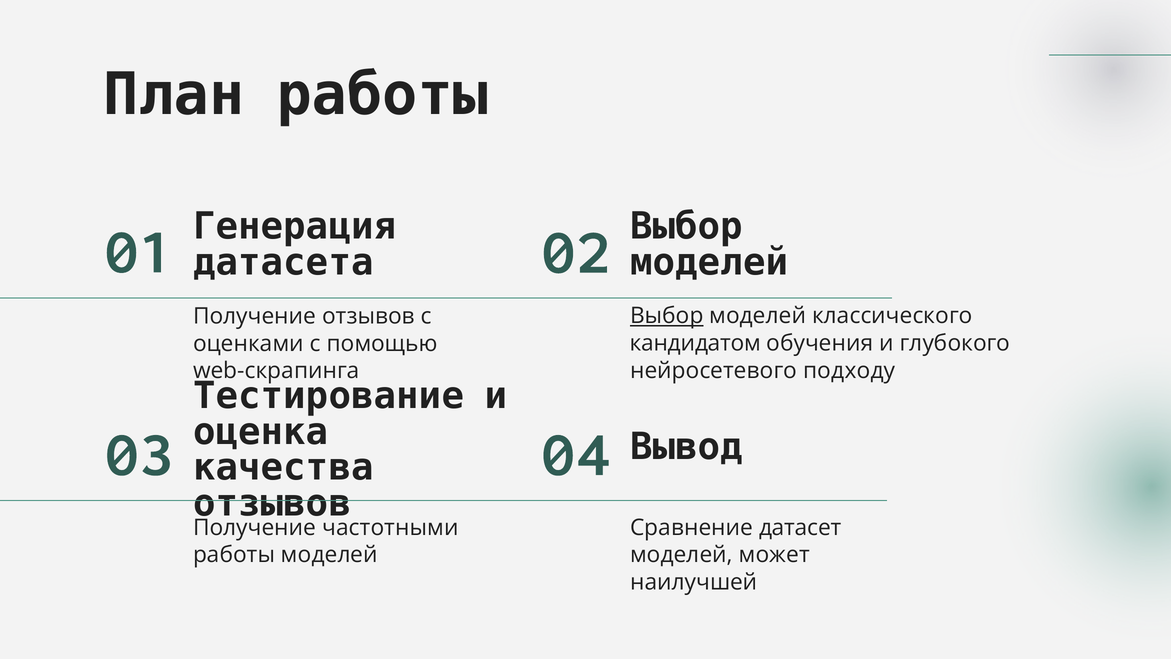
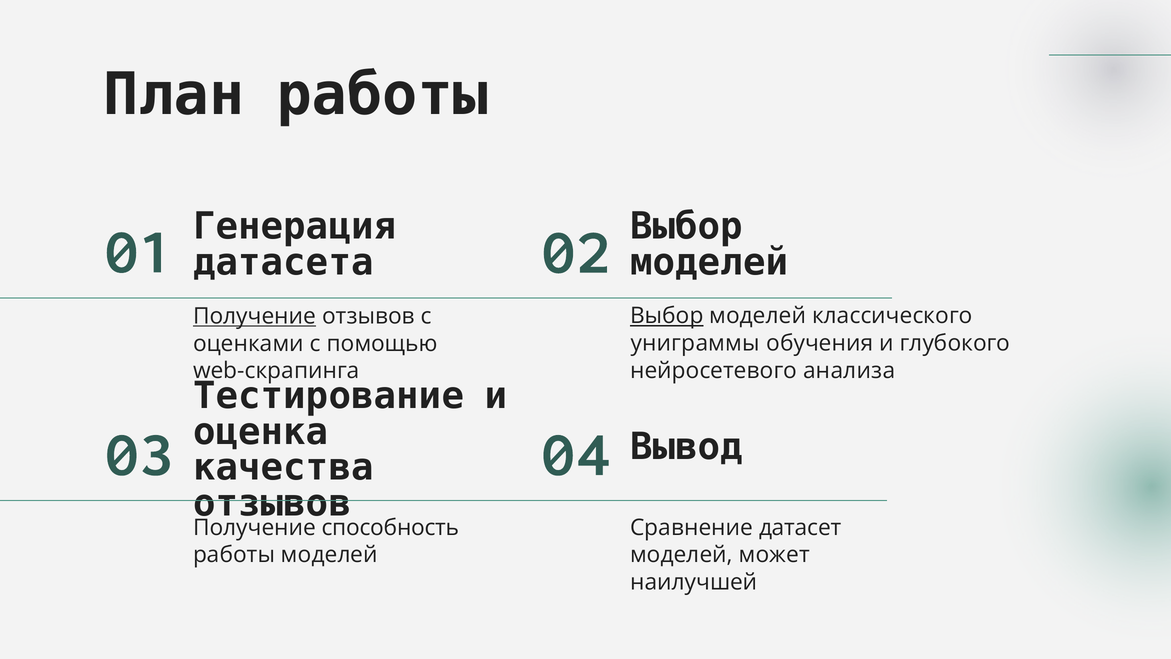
Получение at (255, 316) underline: none -> present
кандидатом: кандидатом -> униграммы
подходу: подходу -> анализа
частотными: частотными -> способность
